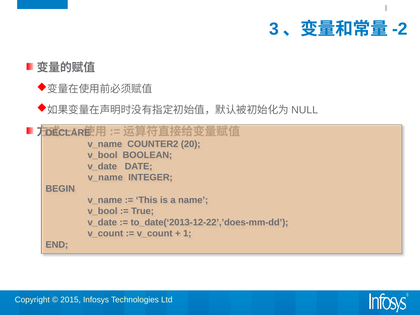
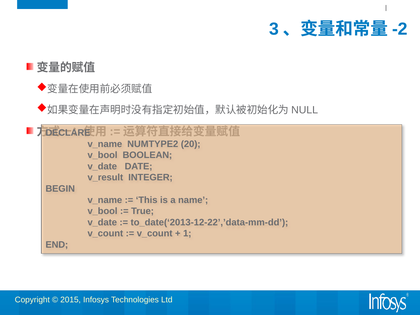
COUNTER2: COUNTER2 -> NUMTYPE2
v_name at (105, 178): v_name -> v_result
to_date(‘2013-12-22’,’does-mm-dd: to_date(‘2013-12-22’,’does-mm-dd -> to_date(‘2013-12-22’,’data-mm-dd
